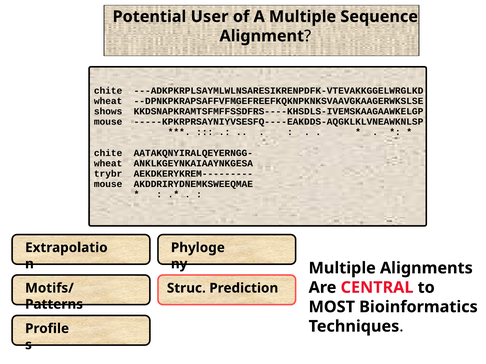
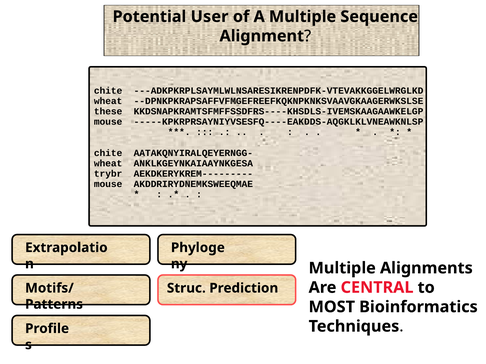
shows: shows -> these
